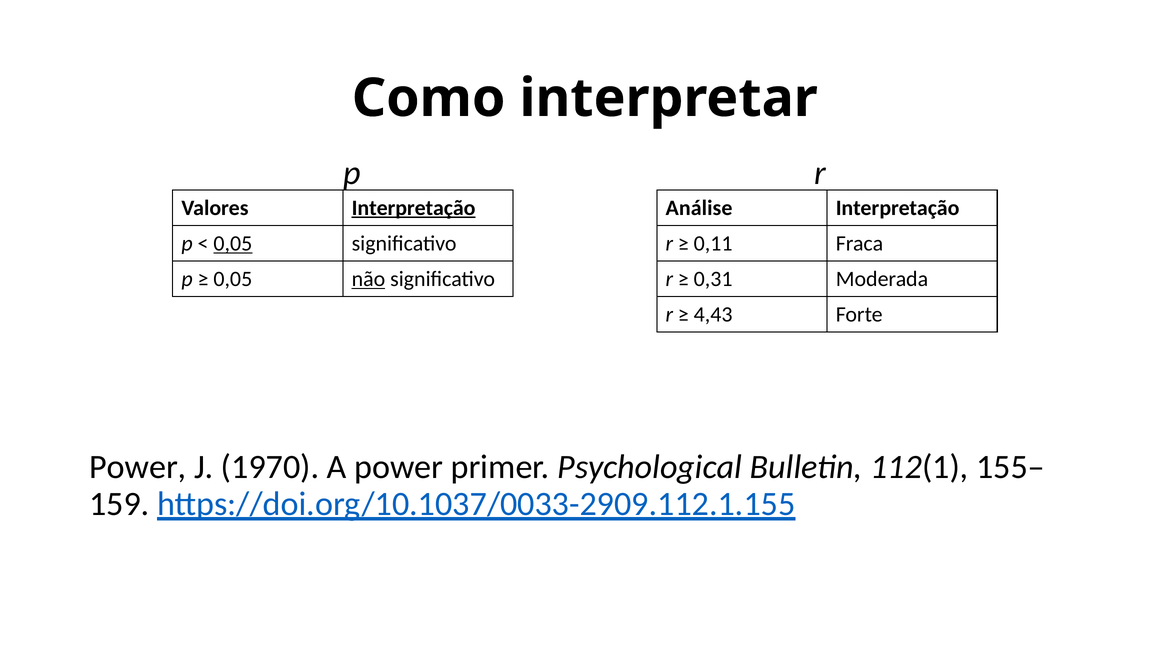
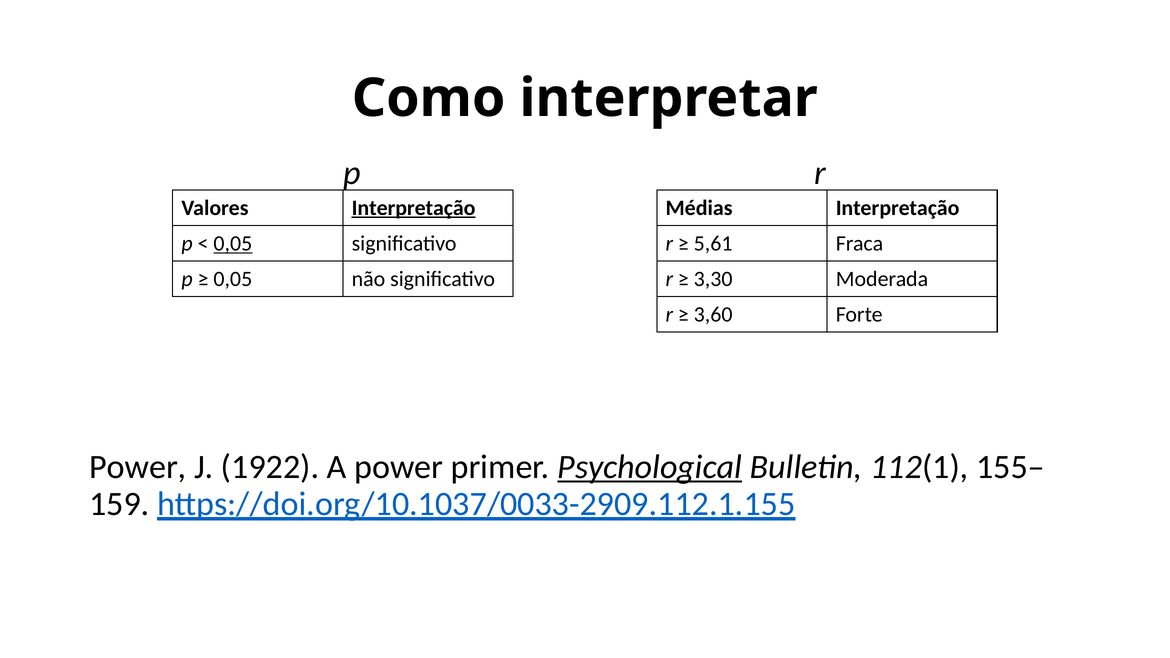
Análise: Análise -> Médias
0,11: 0,11 -> 5,61
não underline: present -> none
0,31: 0,31 -> 3,30
4,43: 4,43 -> 3,60
1970: 1970 -> 1922
Psychological underline: none -> present
